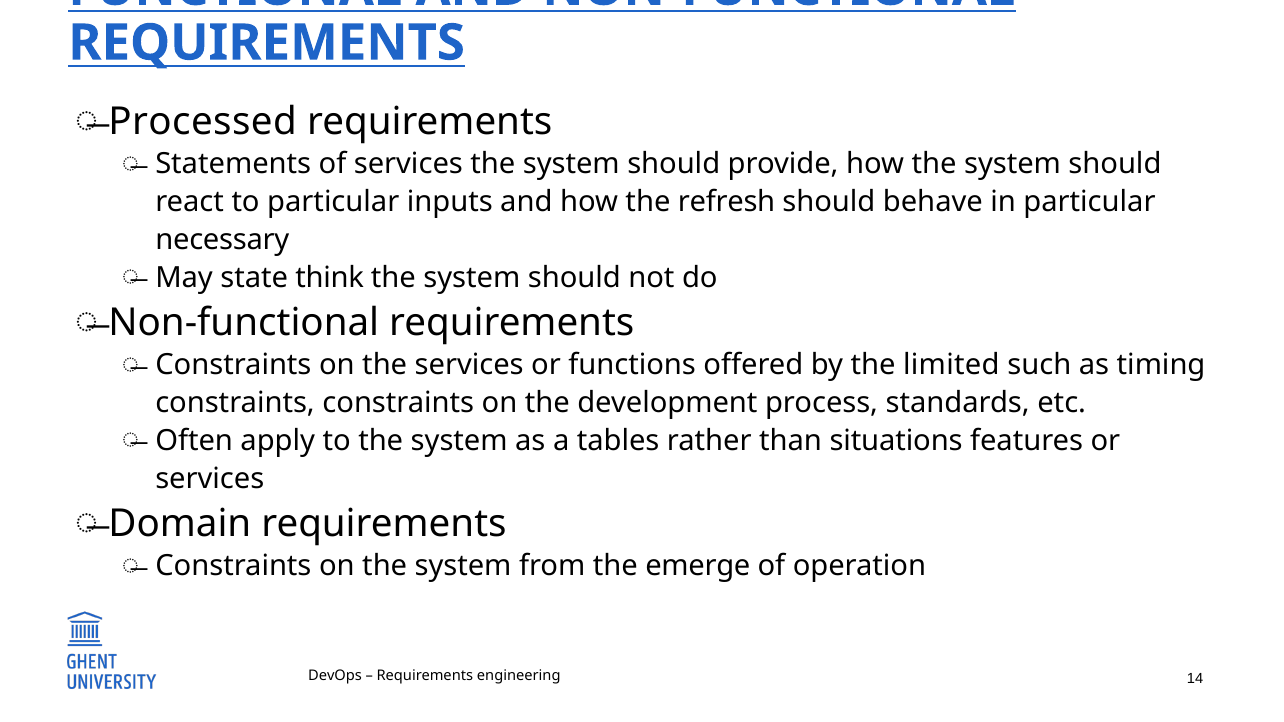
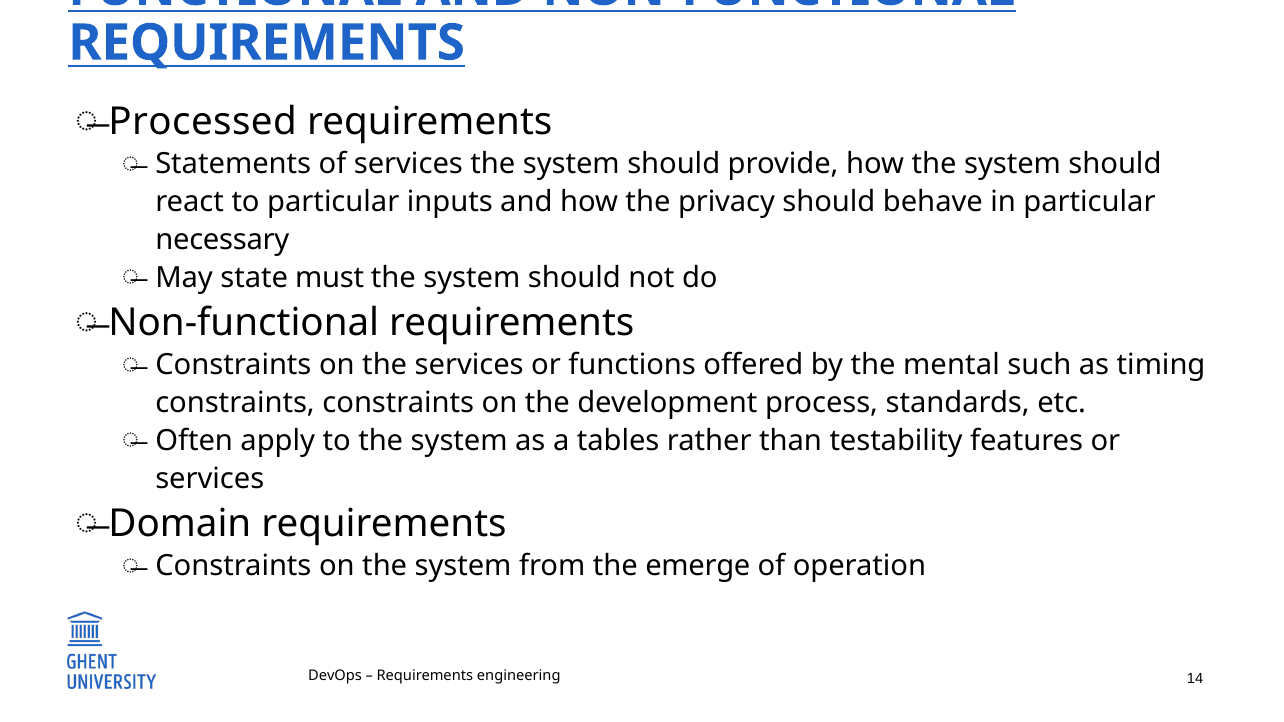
refresh: refresh -> privacy
think: think -> must
limited: limited -> mental
situations: situations -> testability
